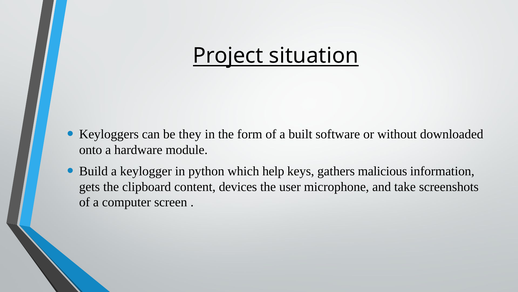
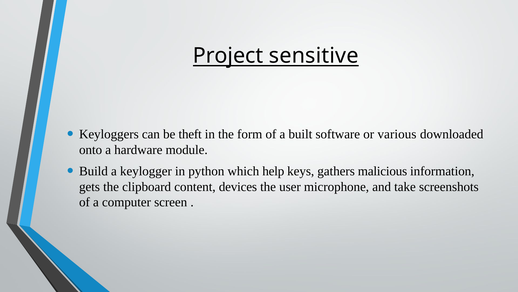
situation: situation -> sensitive
they: they -> theft
without: without -> various
